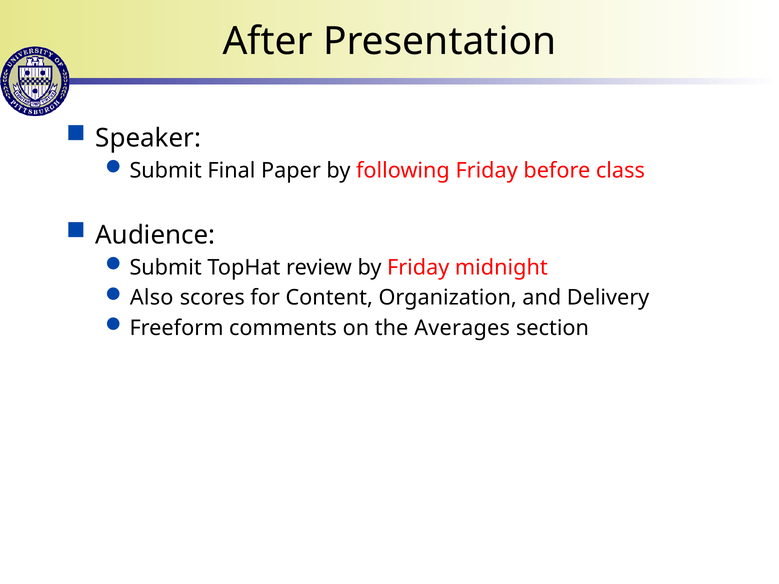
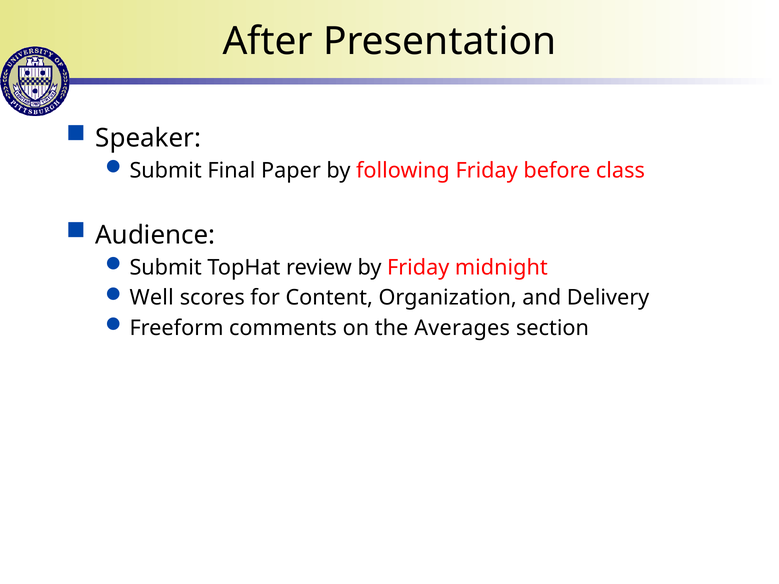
Also: Also -> Well
